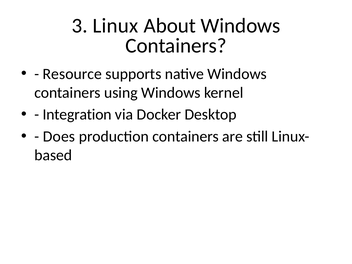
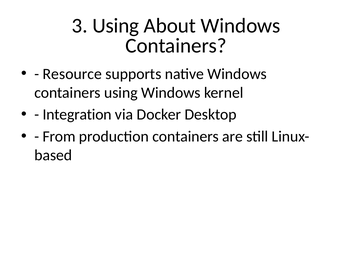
3 Linux: Linux -> Using
Does: Does -> From
